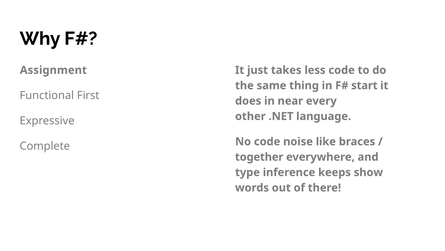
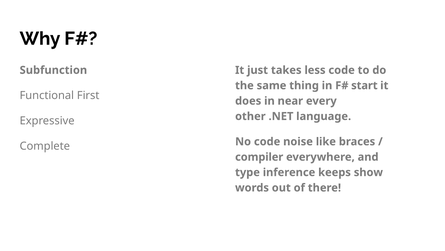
Assignment: Assignment -> Subfunction
together: together -> compiler
